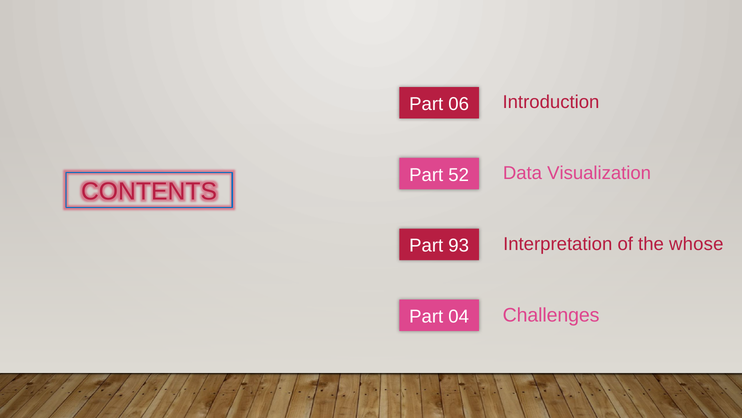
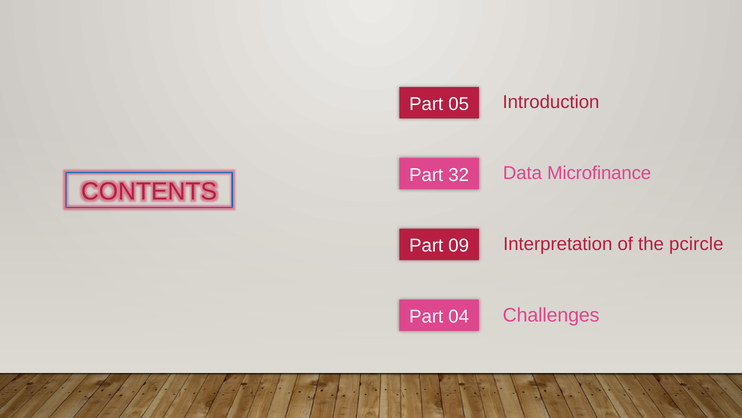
06: 06 -> 05
52: 52 -> 32
Visualization: Visualization -> Microfinance
93: 93 -> 09
whose: whose -> pcircle
